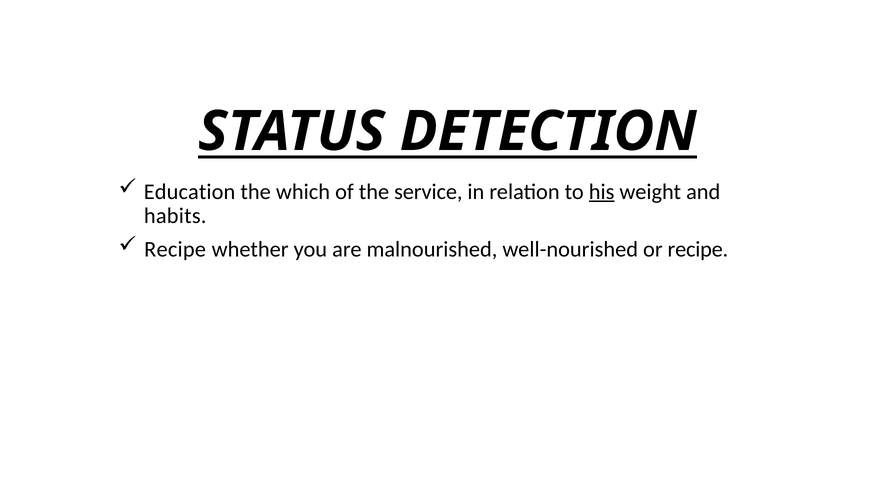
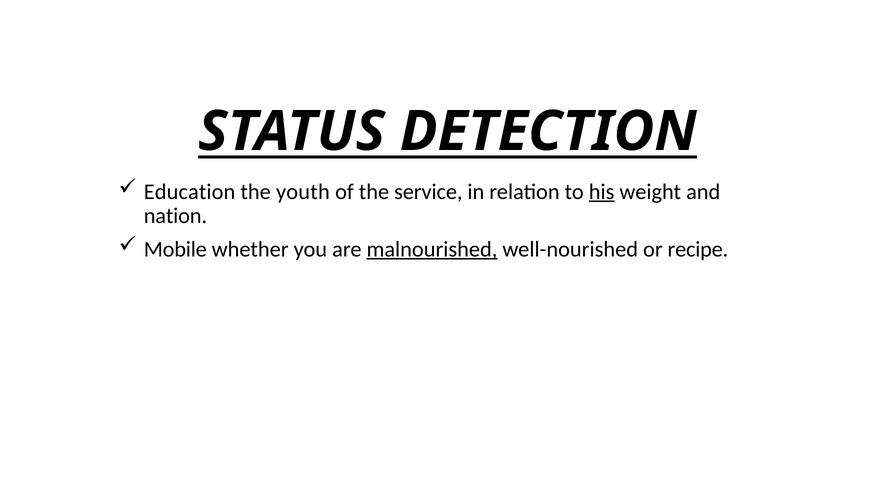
which: which -> youth
habits: habits -> nation
Recipe at (175, 250): Recipe -> Mobile
malnourished underline: none -> present
